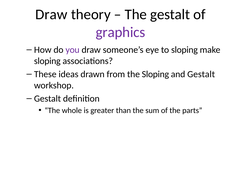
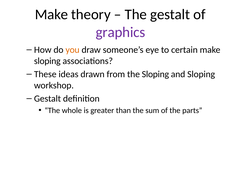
Draw at (51, 14): Draw -> Make
you colour: purple -> orange
to sloping: sloping -> certain
and Gestalt: Gestalt -> Sloping
